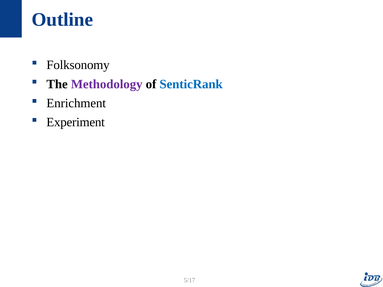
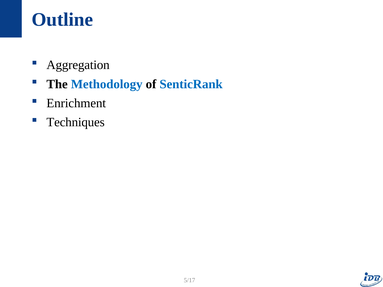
Folksonomy: Folksonomy -> Aggregation
Methodology colour: purple -> blue
Experiment: Experiment -> Techniques
